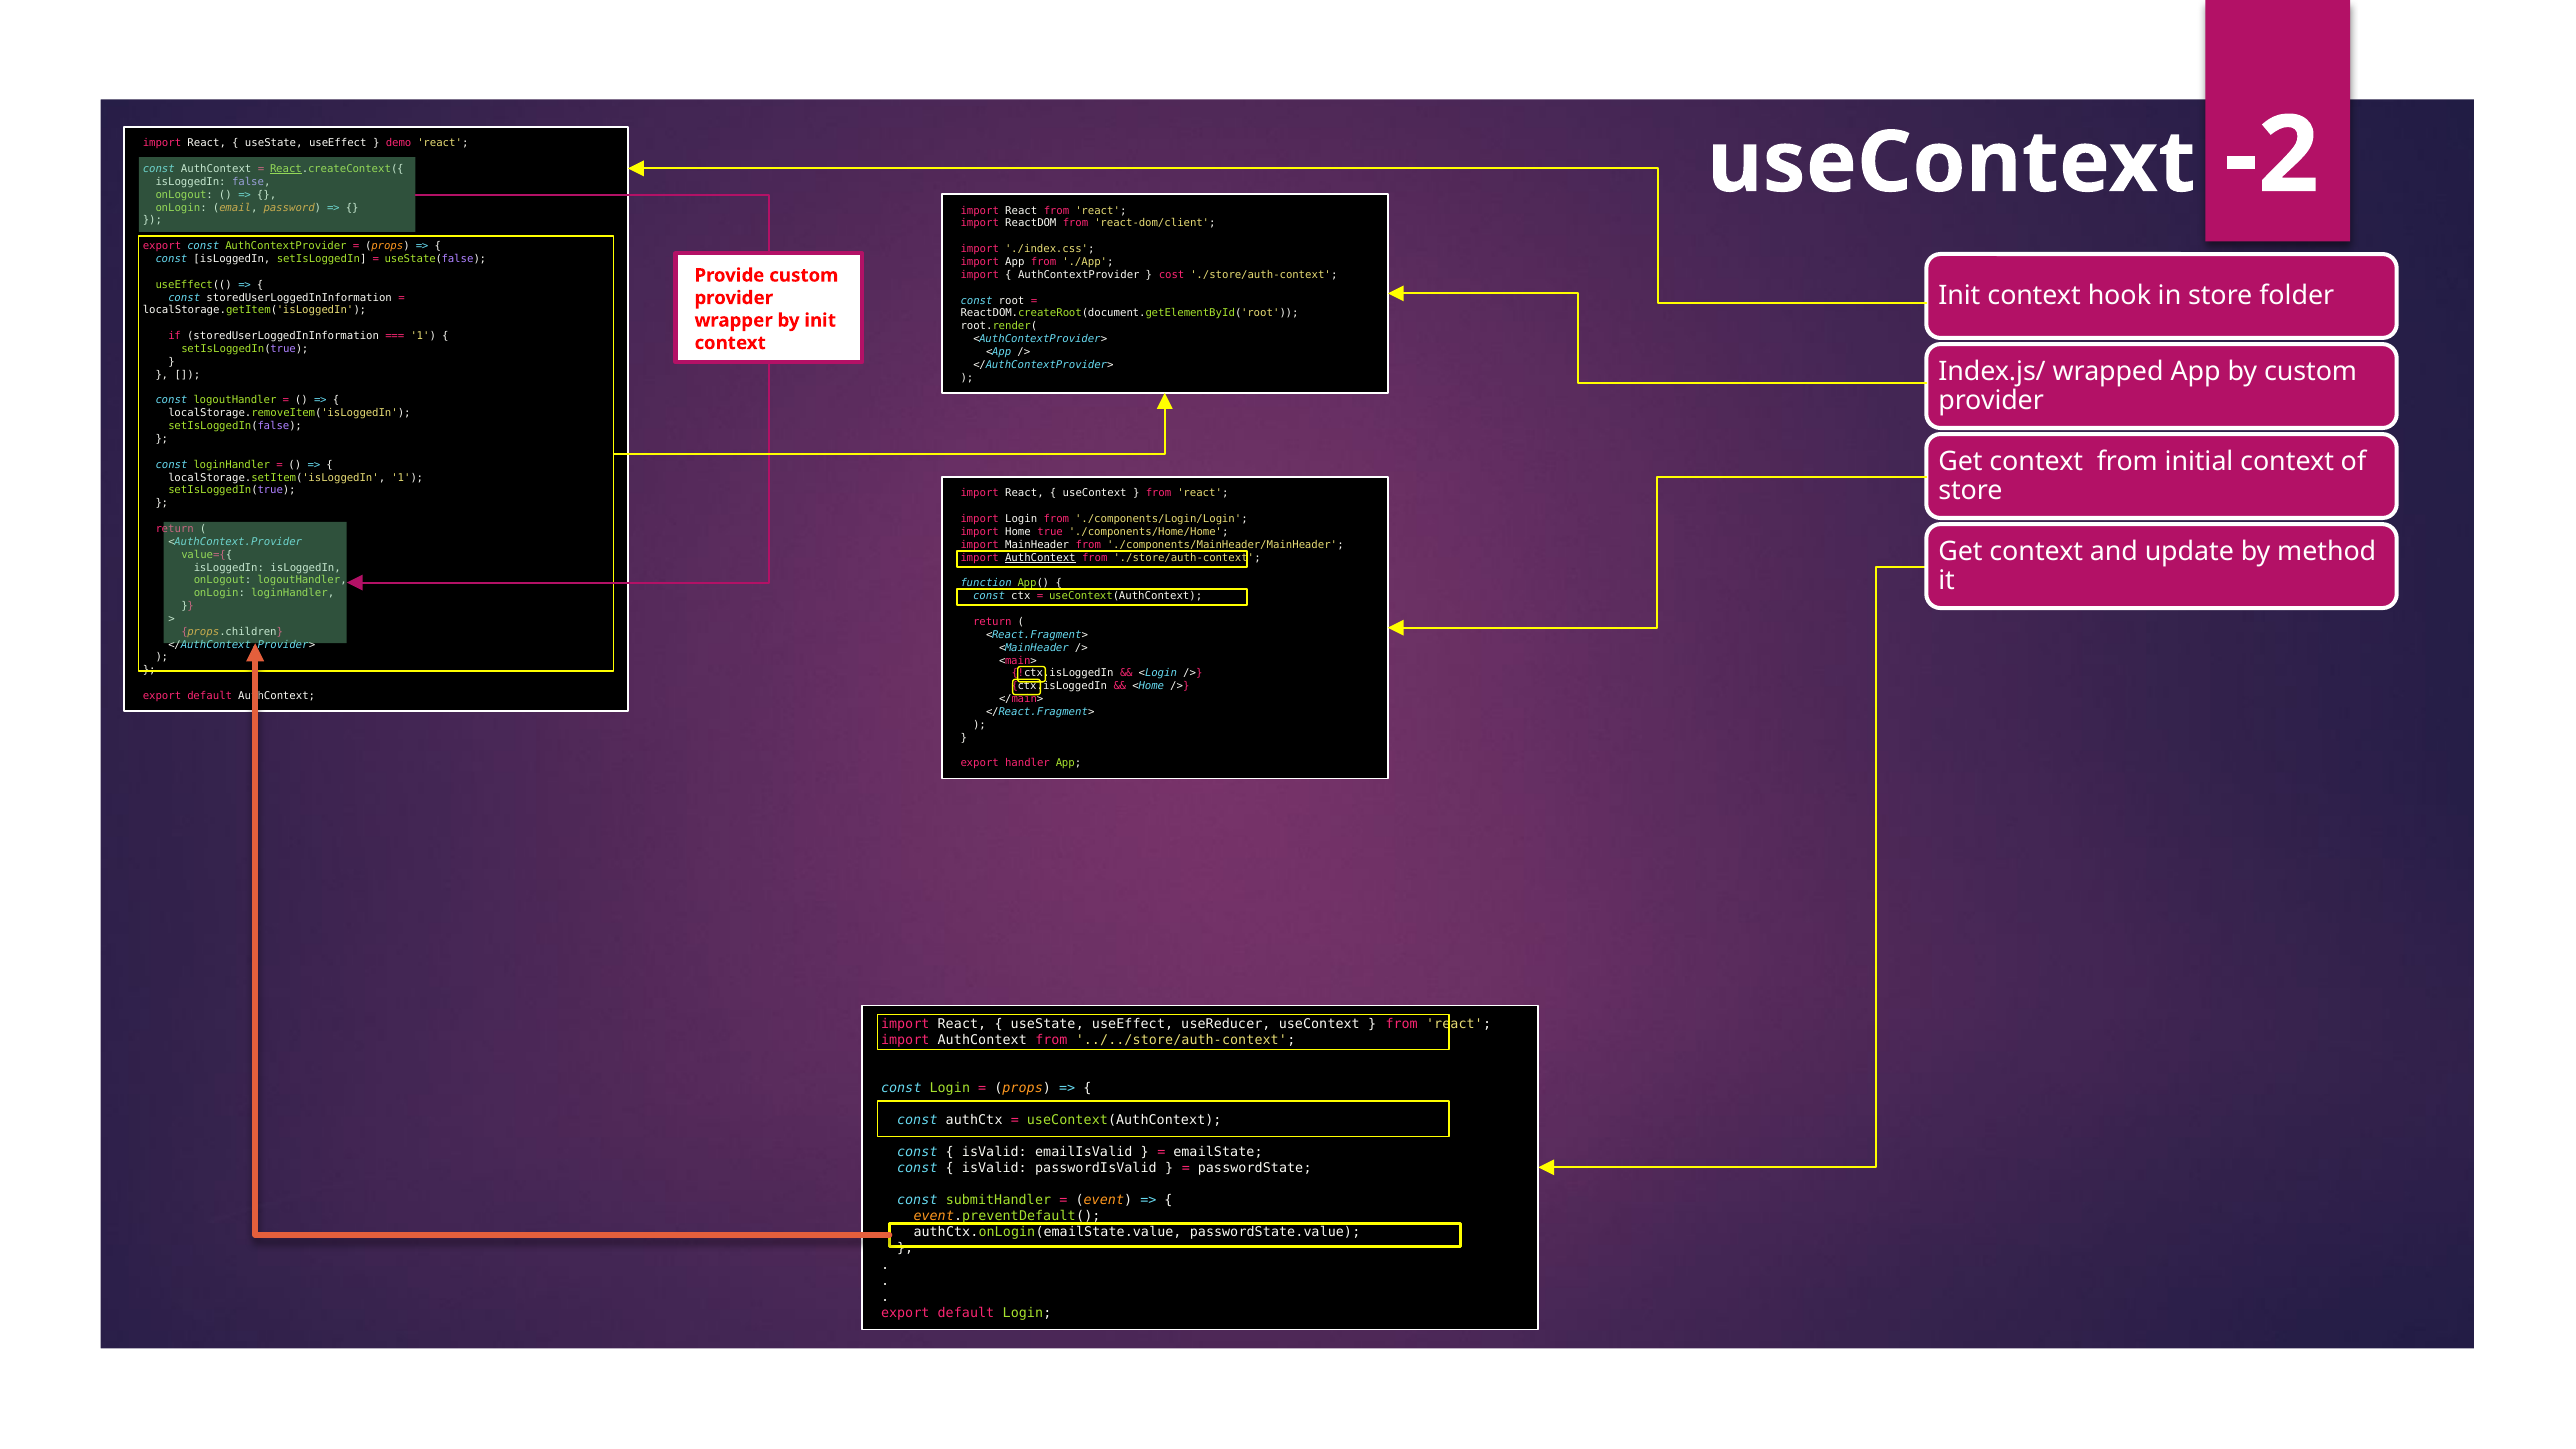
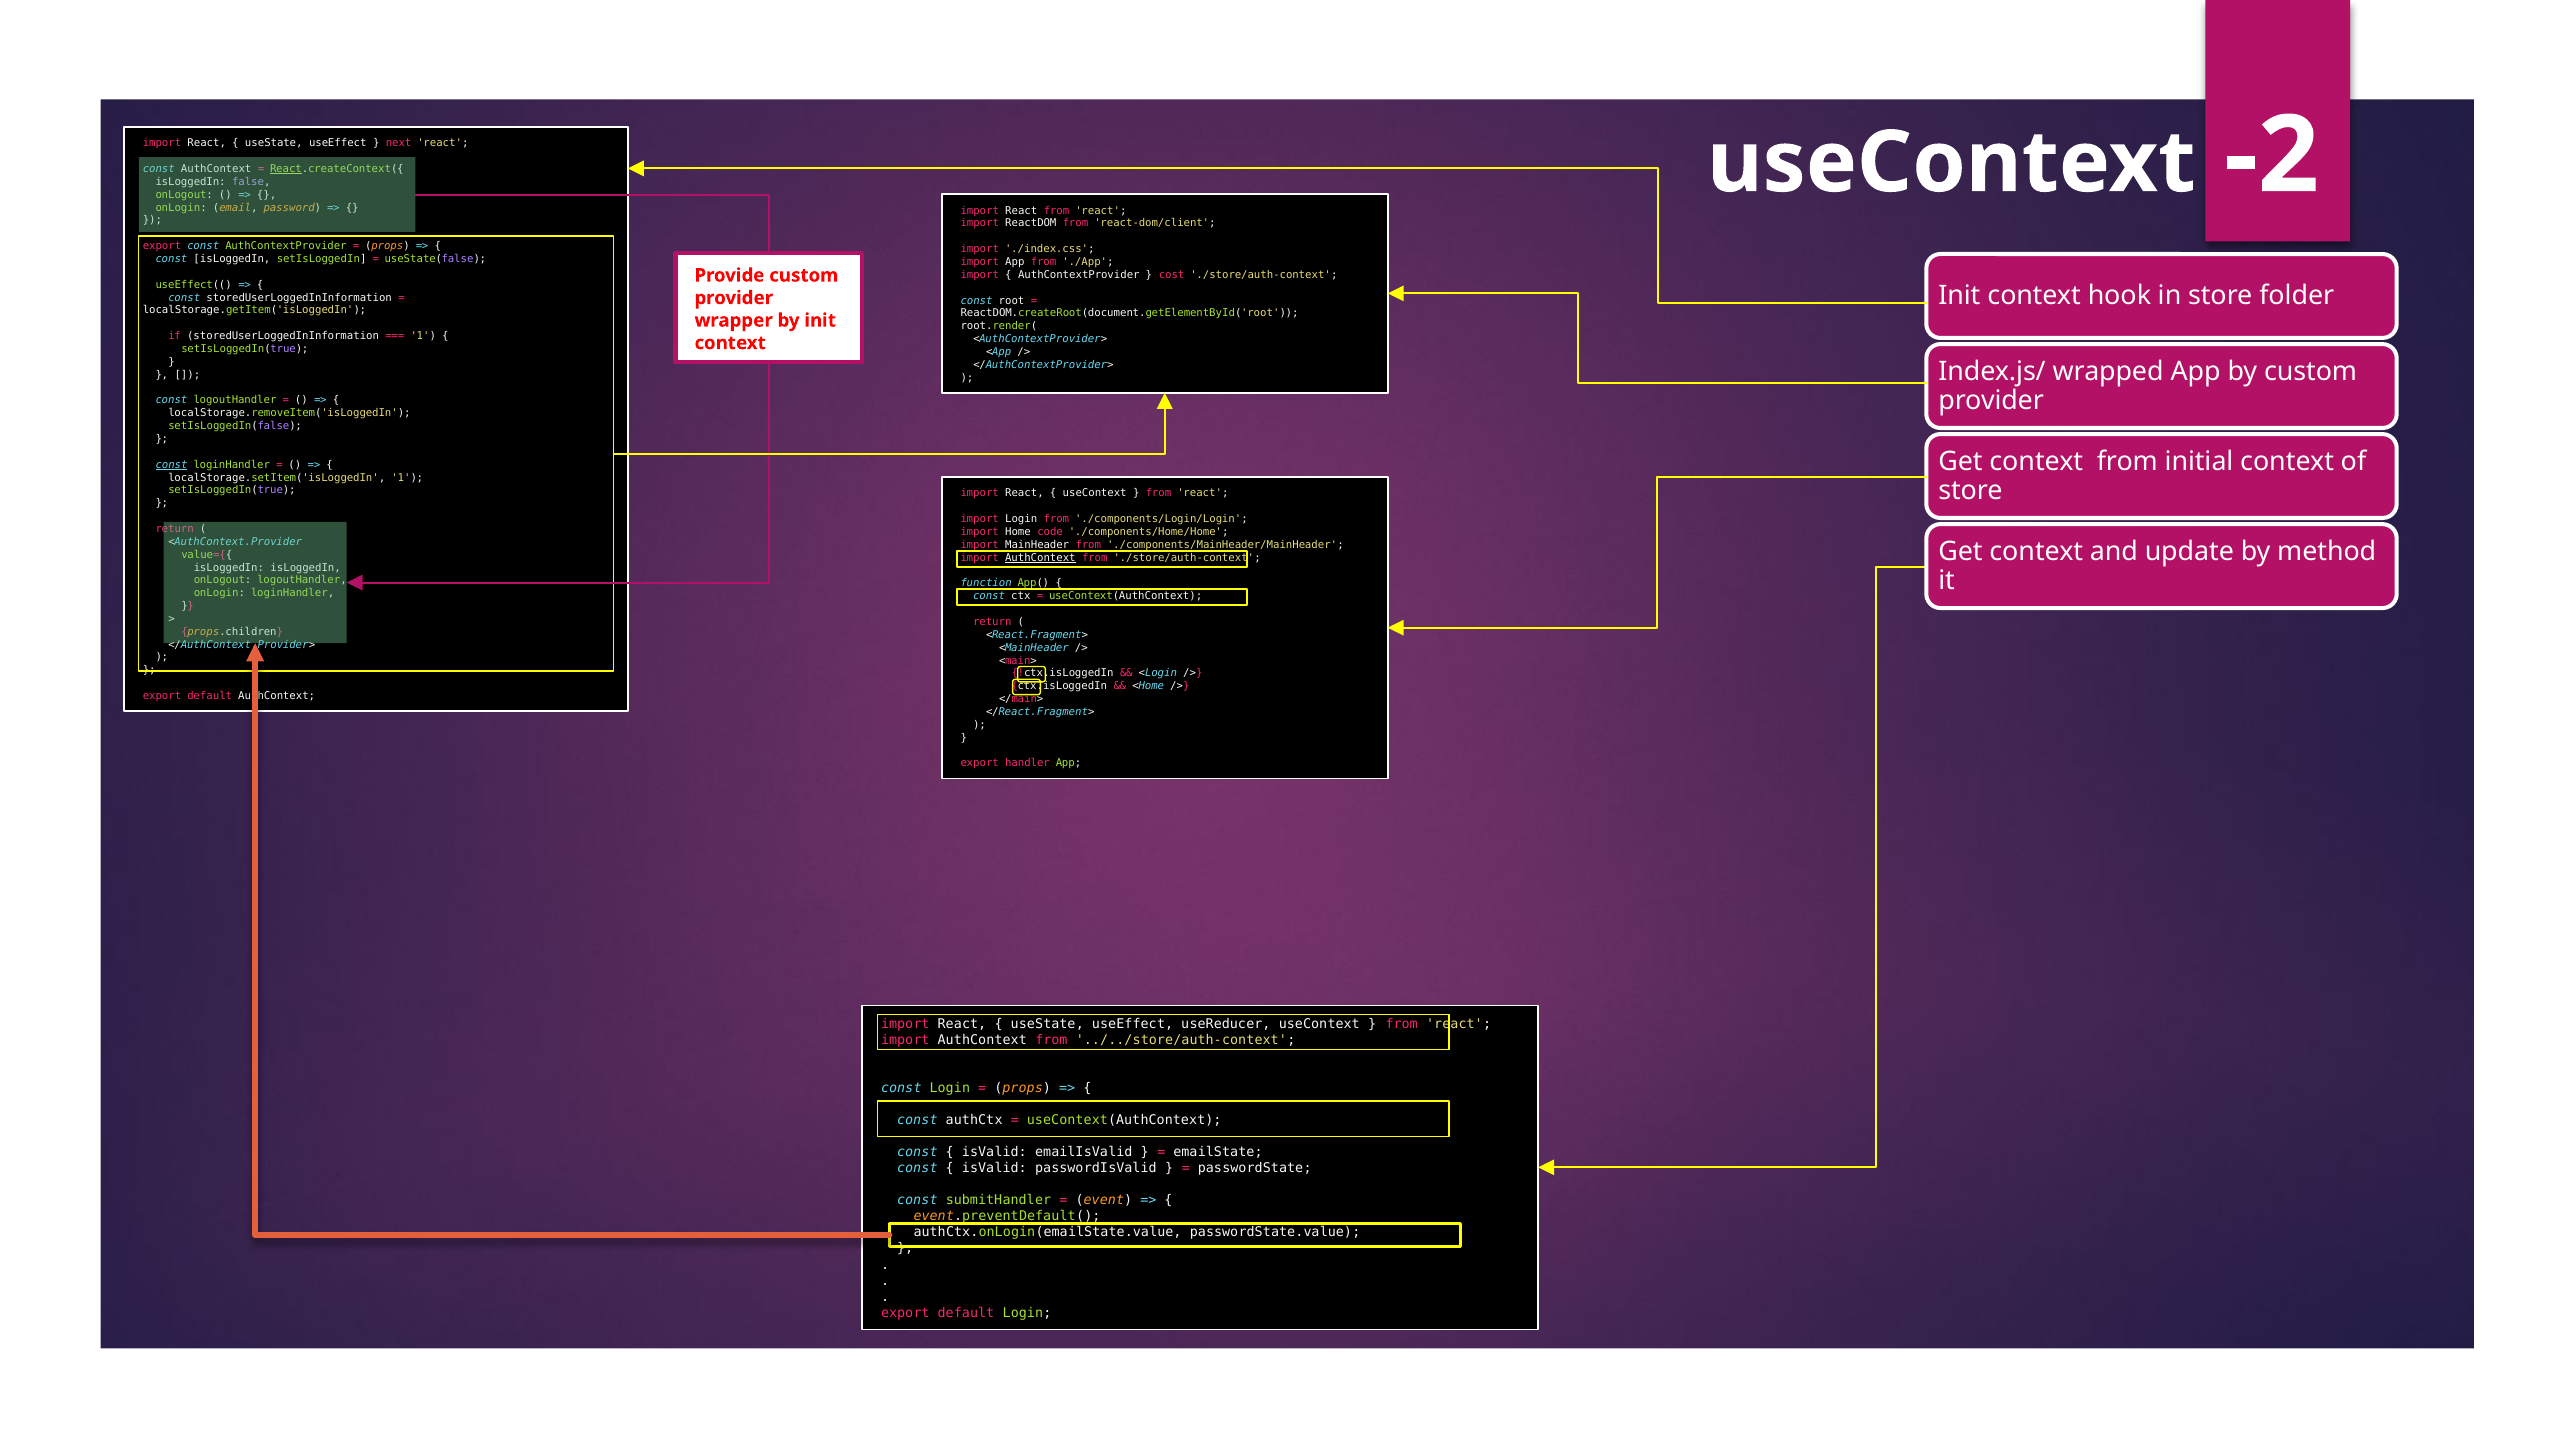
demo: demo -> next
const at (172, 465) underline: none -> present
true: true -> code
